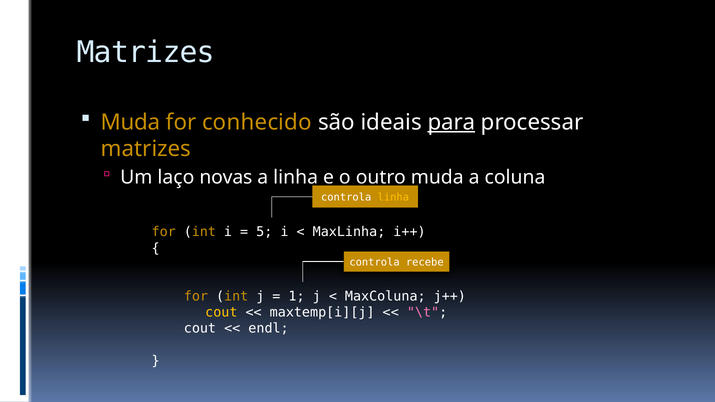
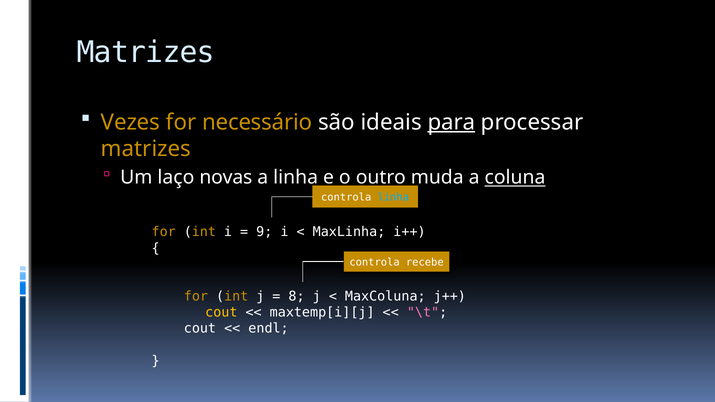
Muda at (131, 122): Muda -> Vezes
conhecido: conhecido -> necessário
coluna underline: none -> present
linha at (393, 197) colour: yellow -> light blue
5: 5 -> 9
1: 1 -> 8
